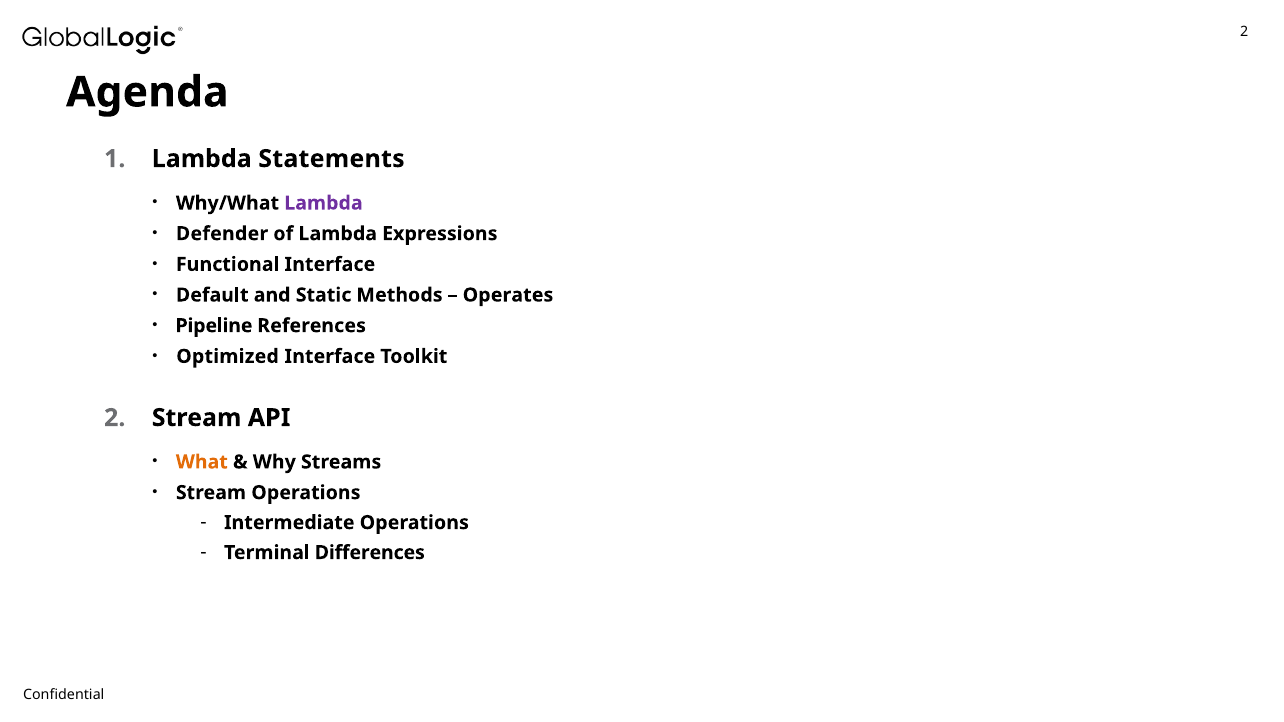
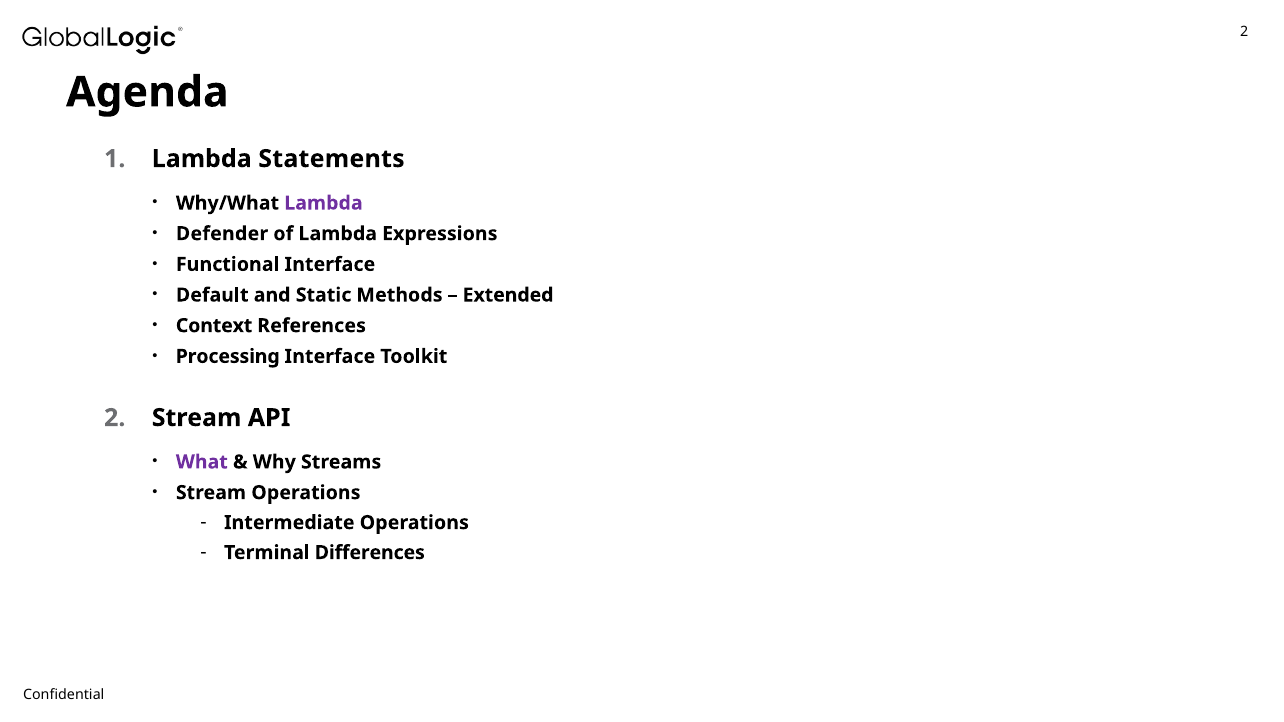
Operates: Operates -> Extended
Pipeline: Pipeline -> Context
Optimized: Optimized -> Processing
What colour: orange -> purple
